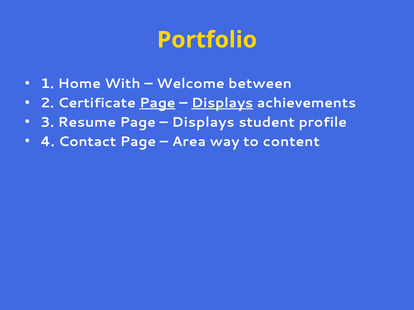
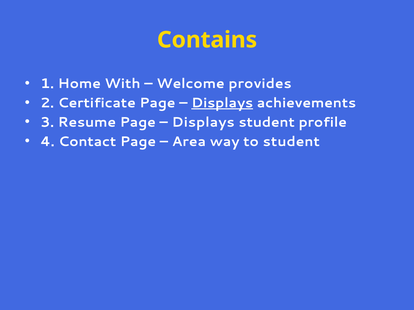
Portfolio: Portfolio -> Contains
between: between -> provides
Page at (157, 103) underline: present -> none
to content: content -> student
